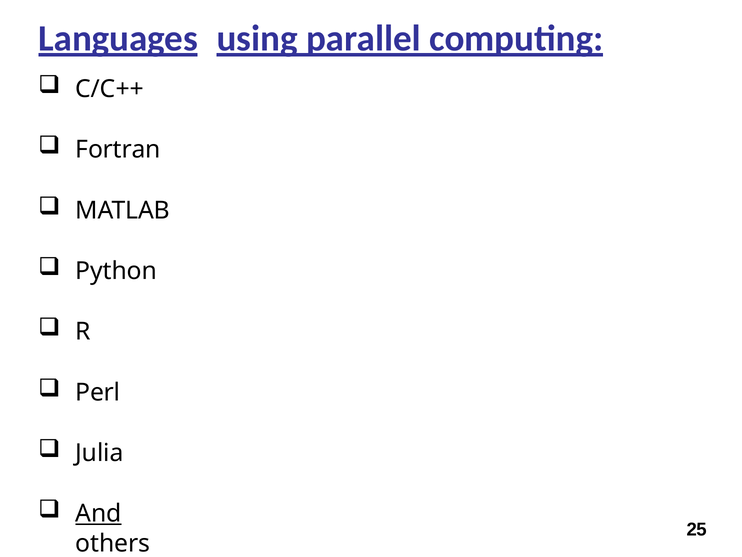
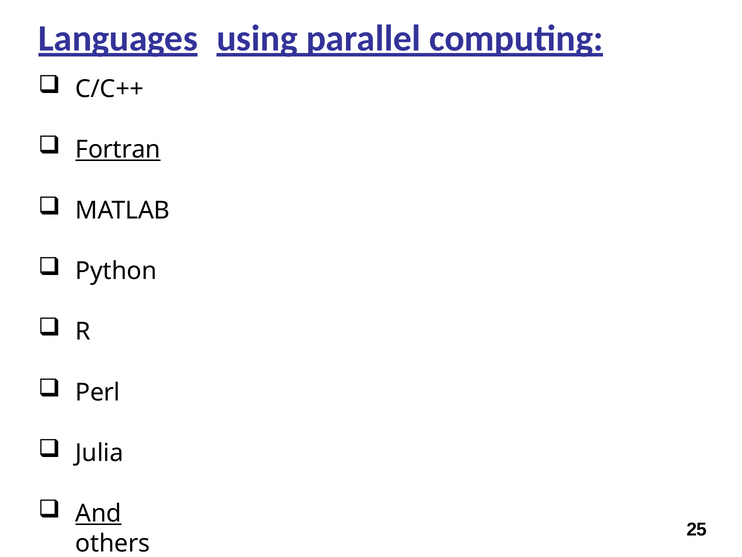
Fortran underline: none -> present
